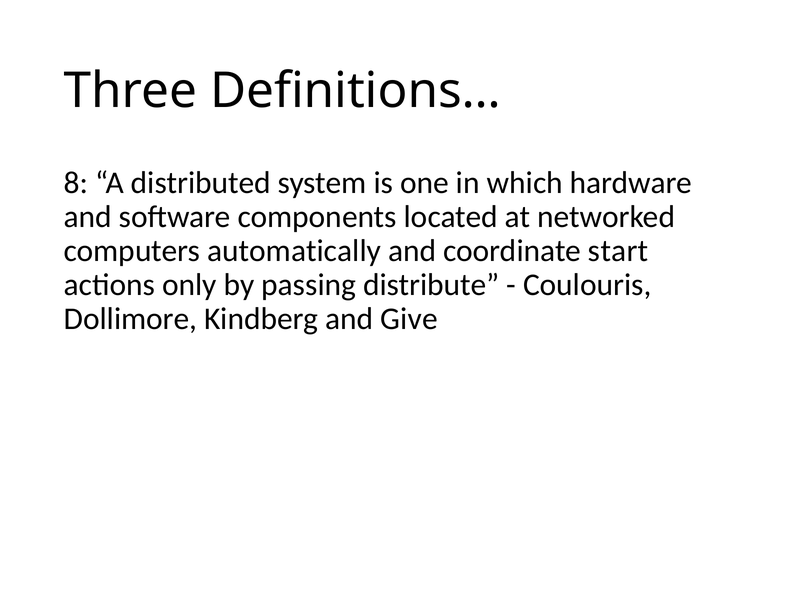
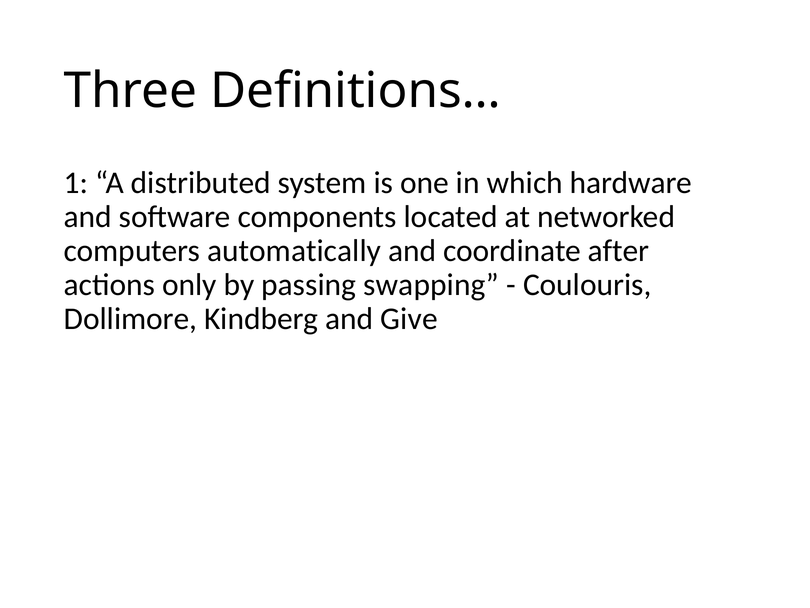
8: 8 -> 1
start: start -> after
distribute: distribute -> swapping
